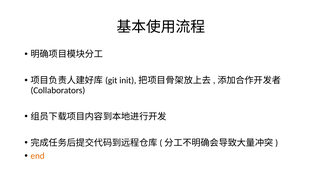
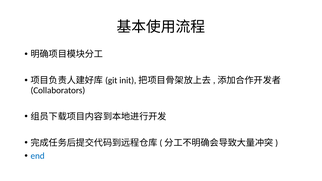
end colour: orange -> blue
